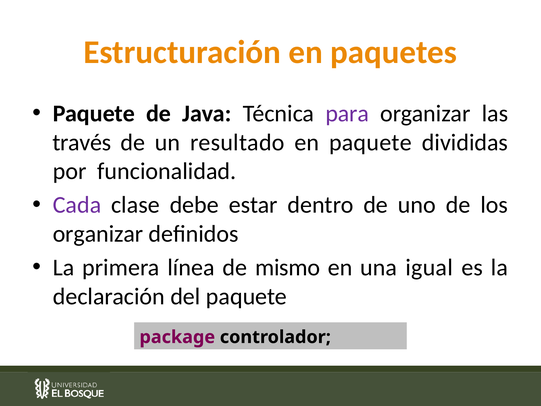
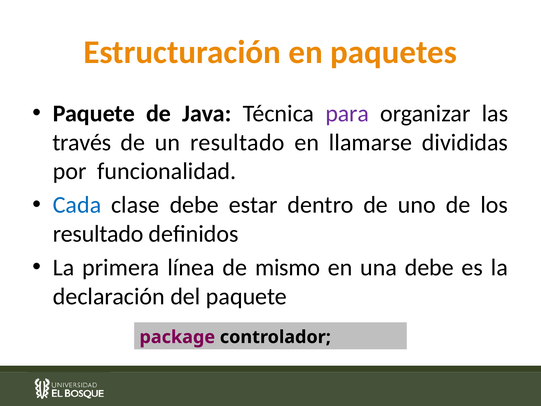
en paquete: paquete -> llamarse
Cada colour: purple -> blue
organizar at (98, 234): organizar -> resultado
una igual: igual -> debe
